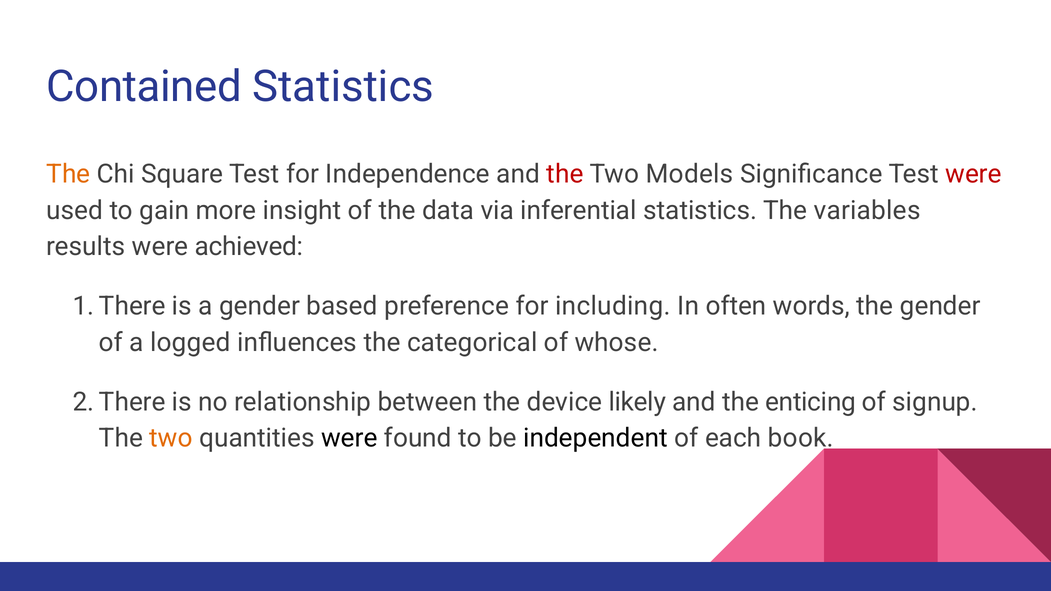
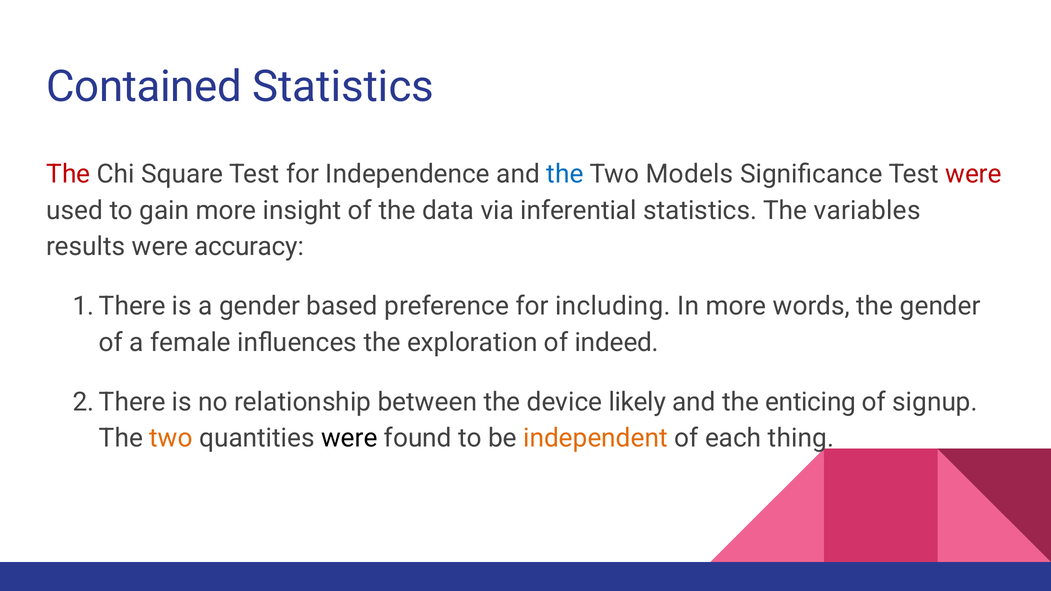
The at (68, 174) colour: orange -> red
the at (565, 174) colour: red -> blue
achieved: achieved -> accuracy
In often: often -> more
logged: logged -> female
categorical: categorical -> exploration
whose: whose -> indeed
independent colour: black -> orange
book: book -> thing
